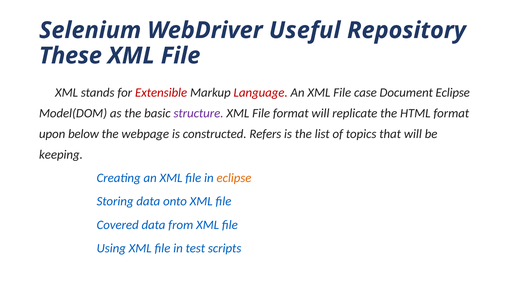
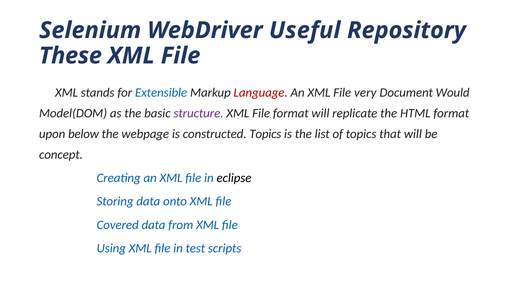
Extensible colour: red -> blue
case: case -> very
Document Eclipse: Eclipse -> Would
constructed Refers: Refers -> Topics
keeping: keeping -> concept
eclipse at (234, 178) colour: orange -> black
